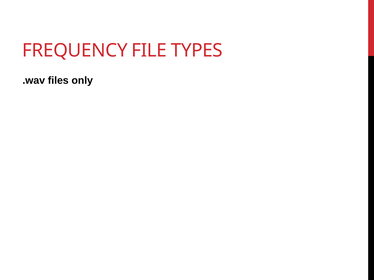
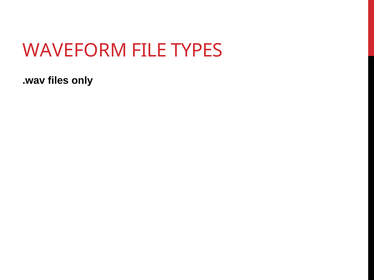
FREQUENCY: FREQUENCY -> WAVEFORM
